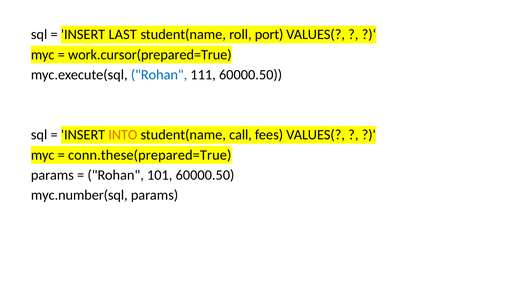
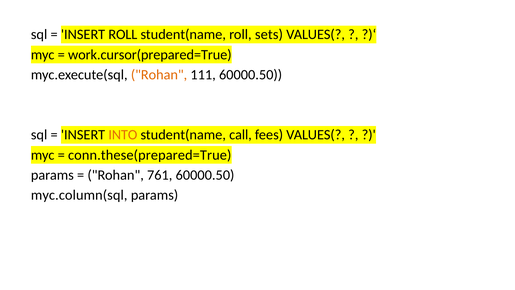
INSERT LAST: LAST -> ROLL
port: port -> sets
Rohan at (159, 75) colour: blue -> orange
101: 101 -> 761
myc.number(sql: myc.number(sql -> myc.column(sql
